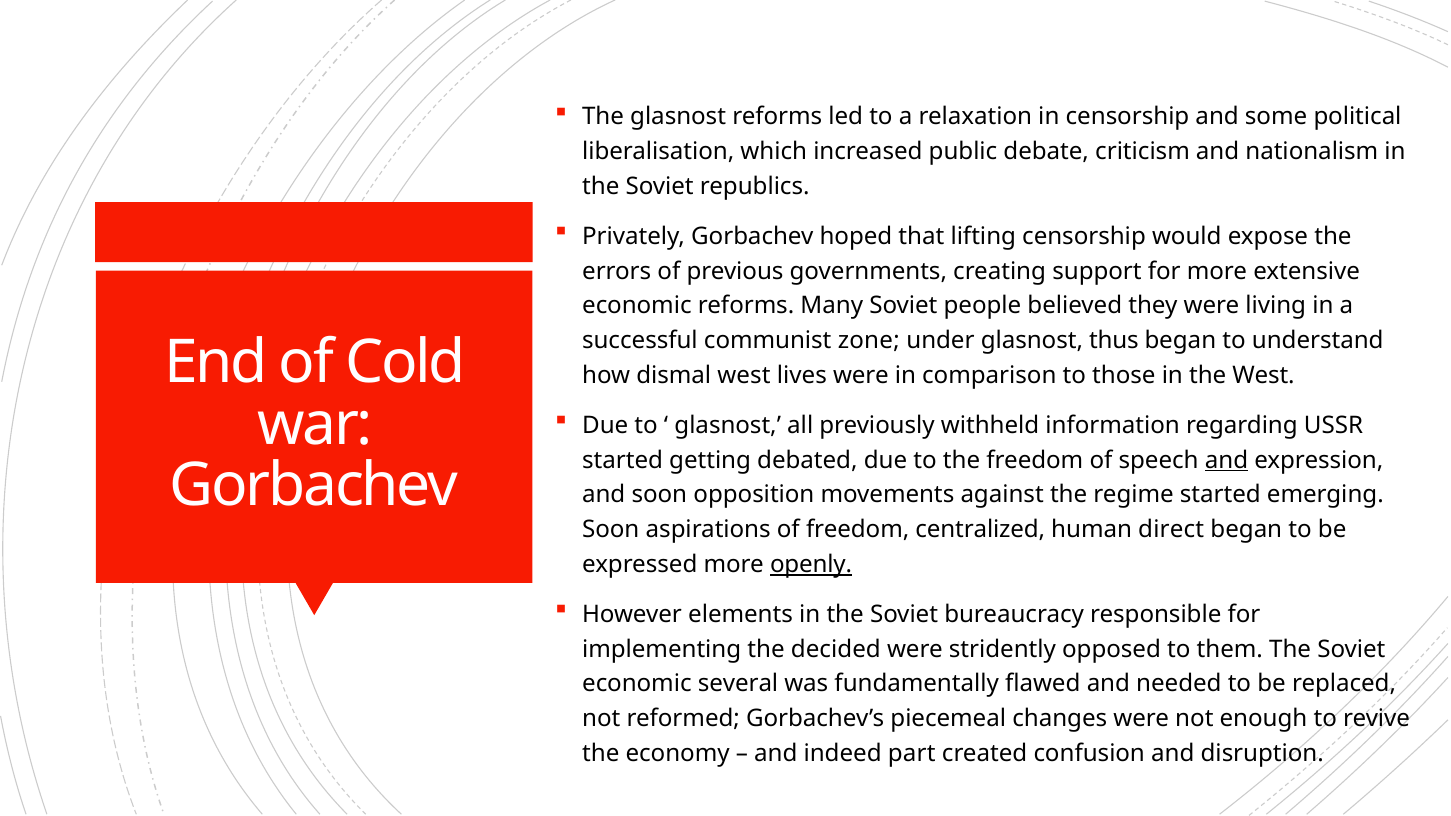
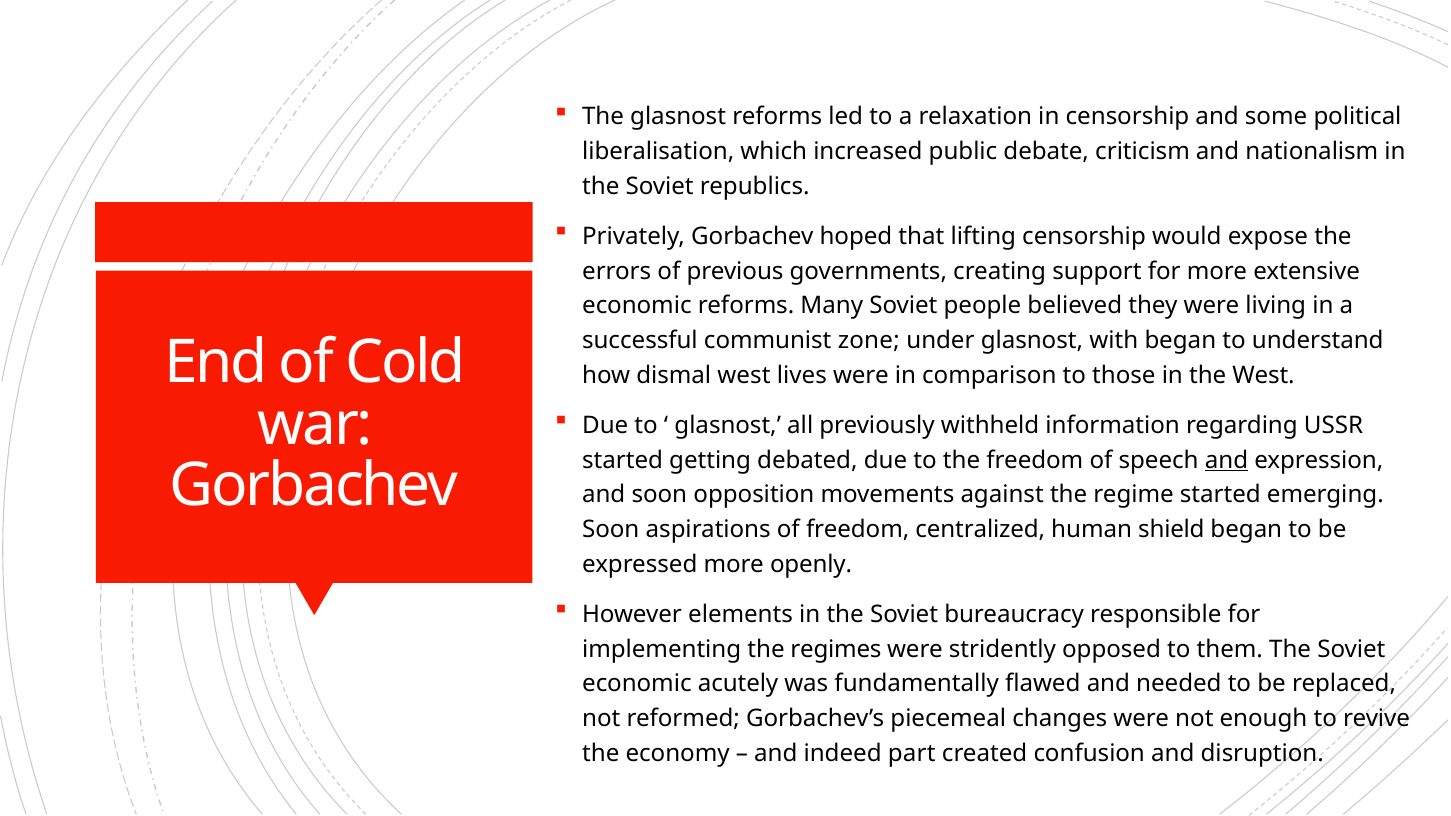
thus: thus -> with
direct: direct -> shield
openly underline: present -> none
decided: decided -> regimes
several: several -> acutely
